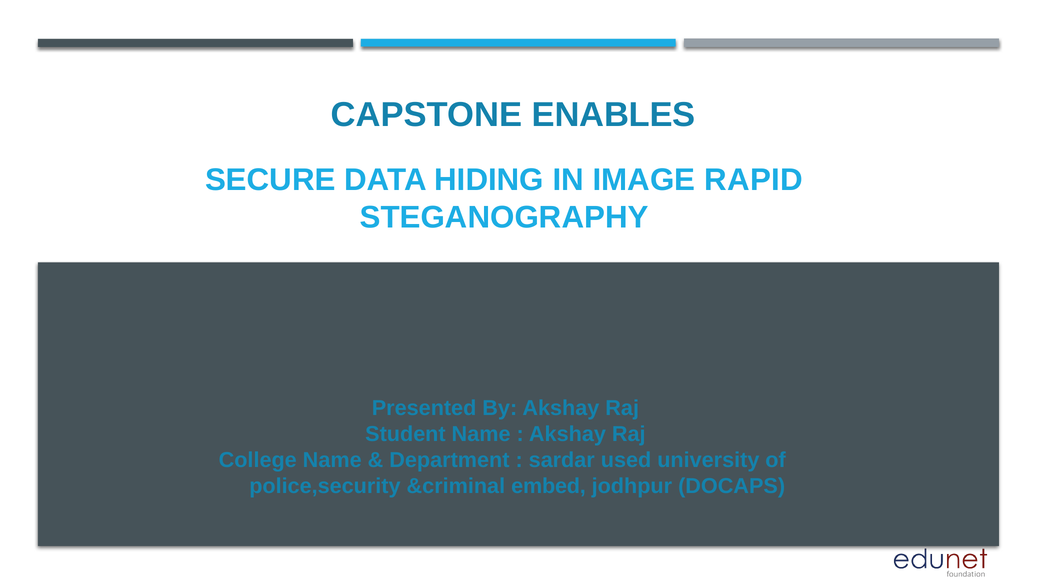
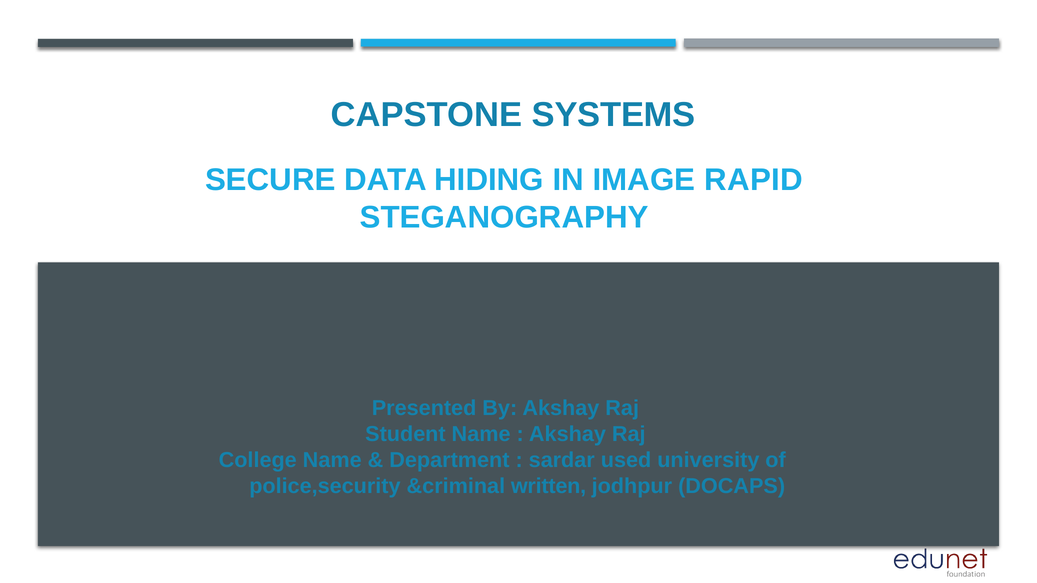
ENABLES: ENABLES -> SYSTEMS
embed: embed -> written
